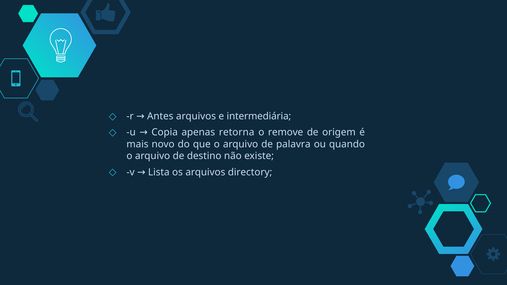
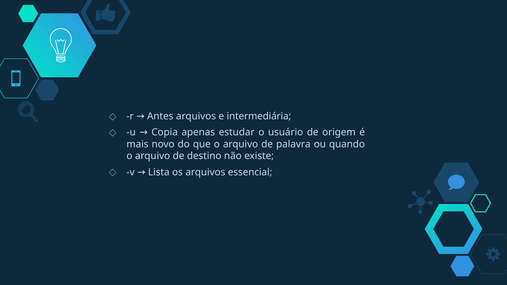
retorna: retorna -> estudar
remove: remove -> usuário
directory: directory -> essencial
